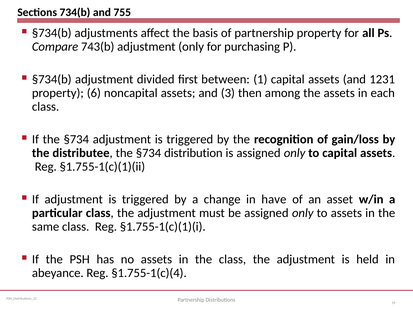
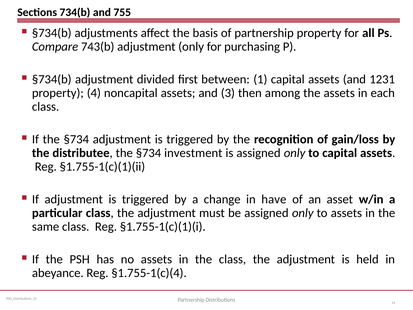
6: 6 -> 4
distribution: distribution -> investment
